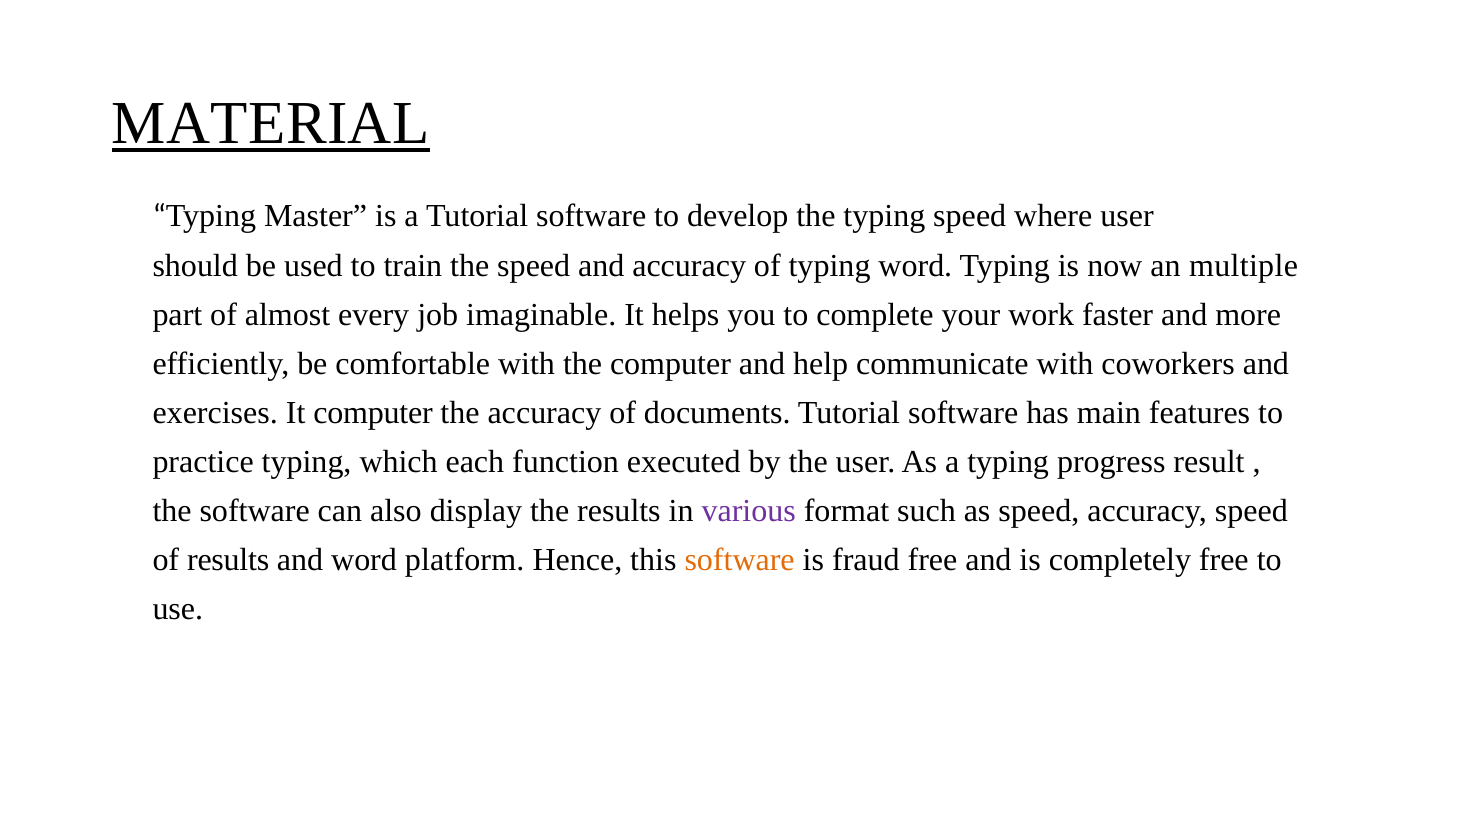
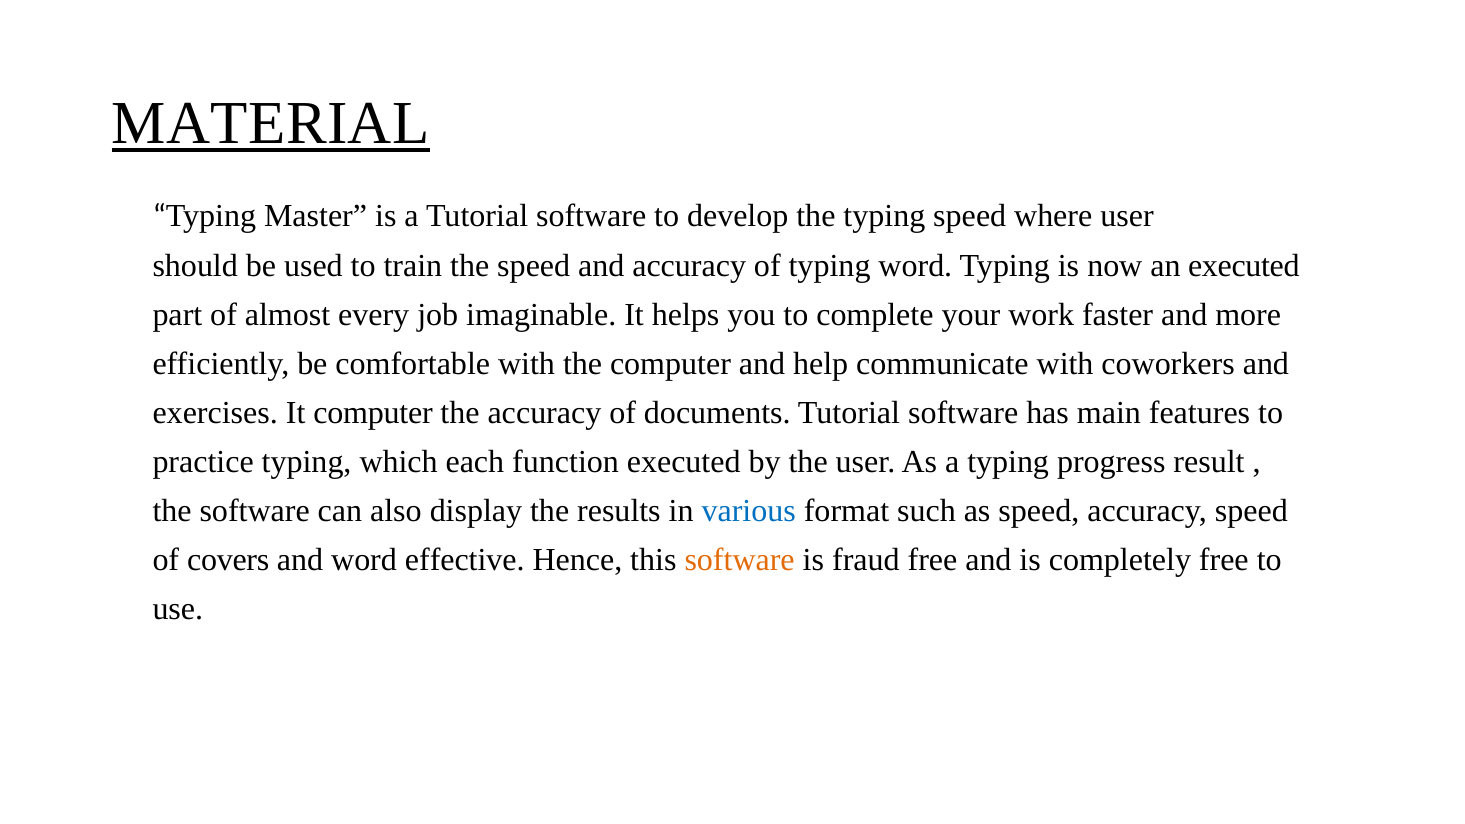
an multiple: multiple -> executed
various colour: purple -> blue
of results: results -> covers
platform: platform -> effective
